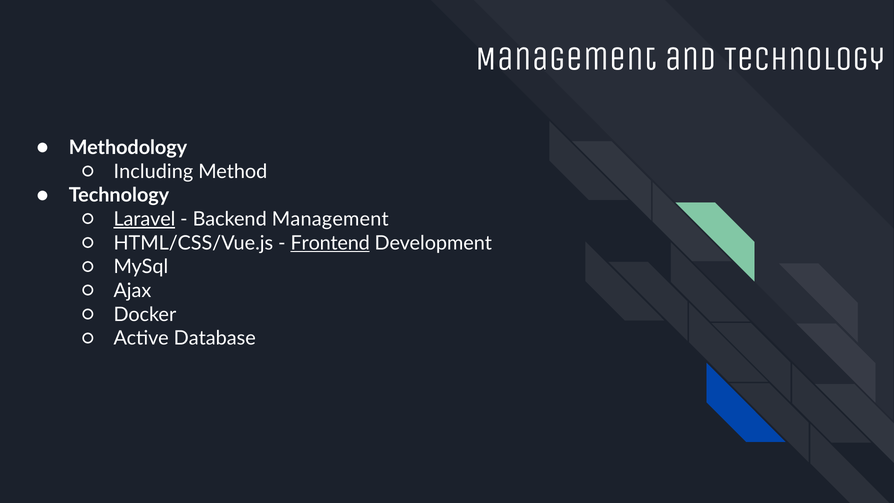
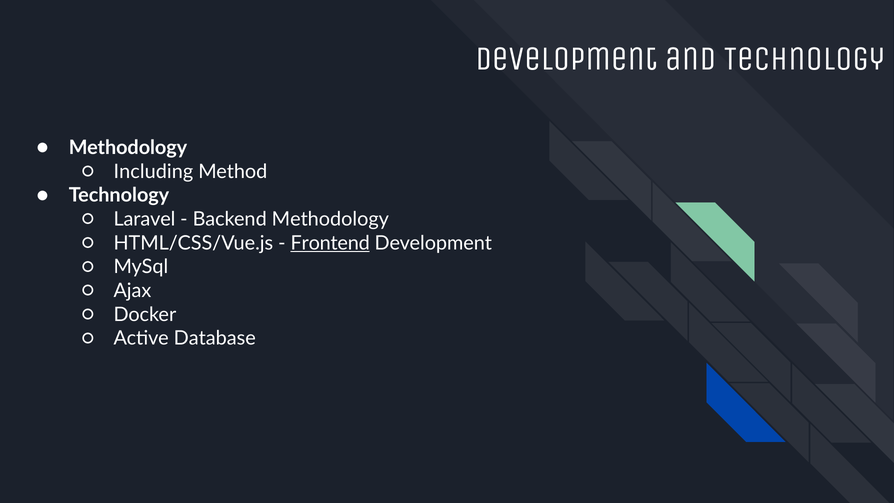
Management at (566, 58): Management -> Development
Laravel underline: present -> none
Backend Management: Management -> Methodology
